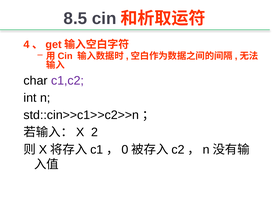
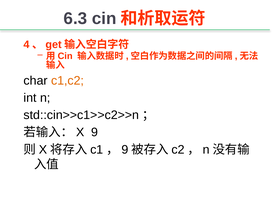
8.5: 8.5 -> 6.3
c1,c2 colour: purple -> orange
2 at (95, 133): 2 -> 9
0 at (125, 150): 0 -> 9
